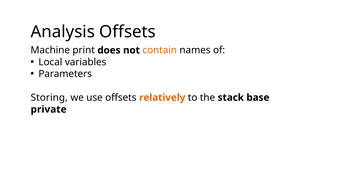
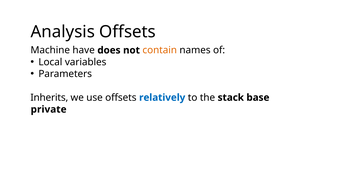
print: print -> have
Storing: Storing -> Inherits
relatively colour: orange -> blue
